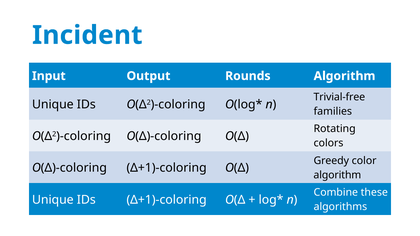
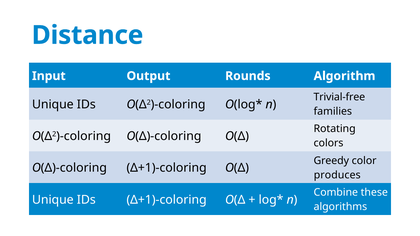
Incident: Incident -> Distance
algorithm at (337, 175): algorithm -> produces
